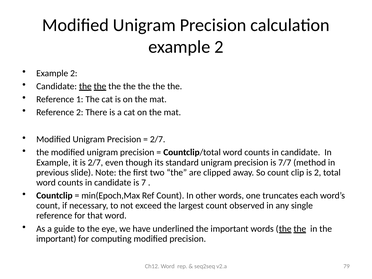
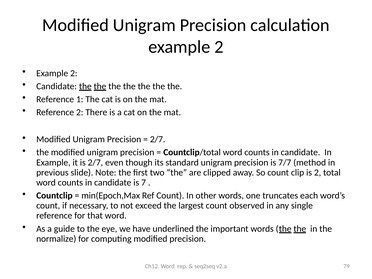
important at (56, 239): important -> normalize
